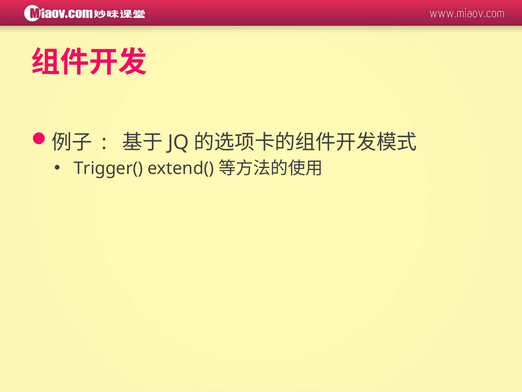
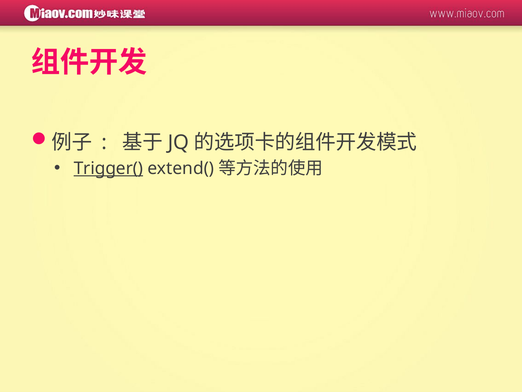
Trigger( underline: none -> present
